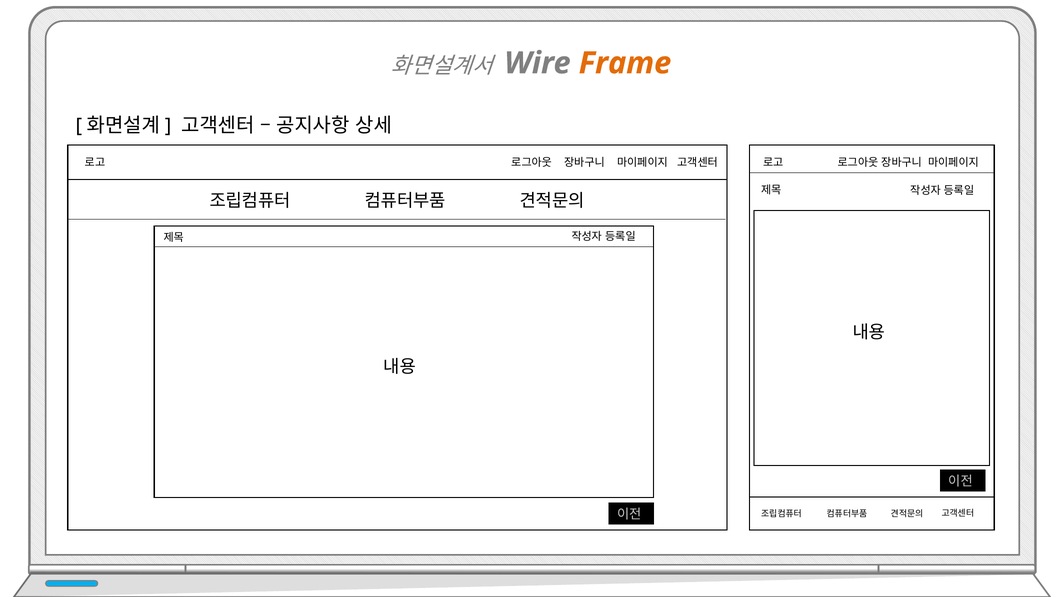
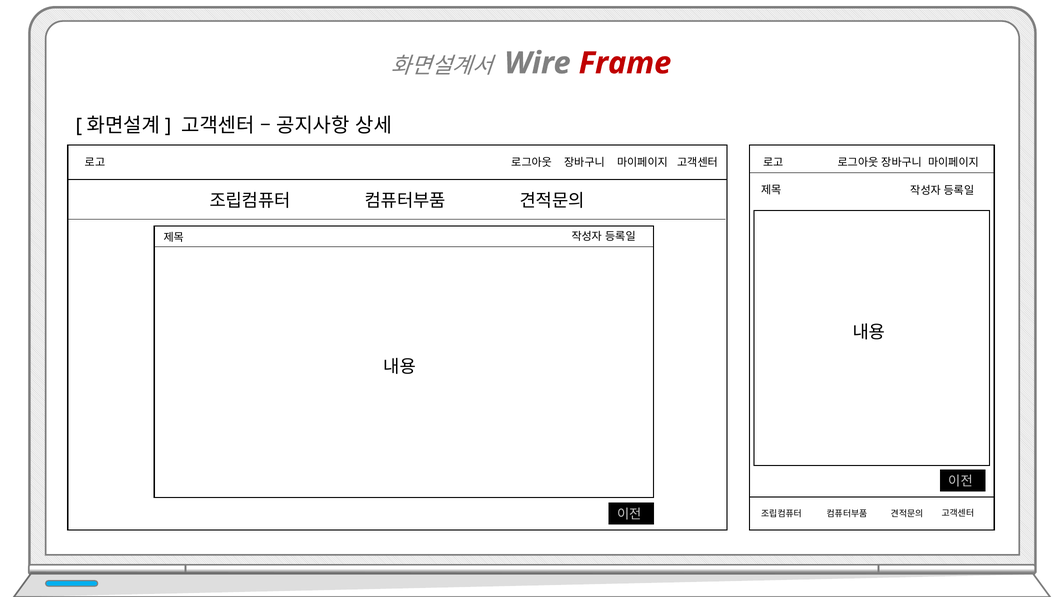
Frame colour: orange -> red
